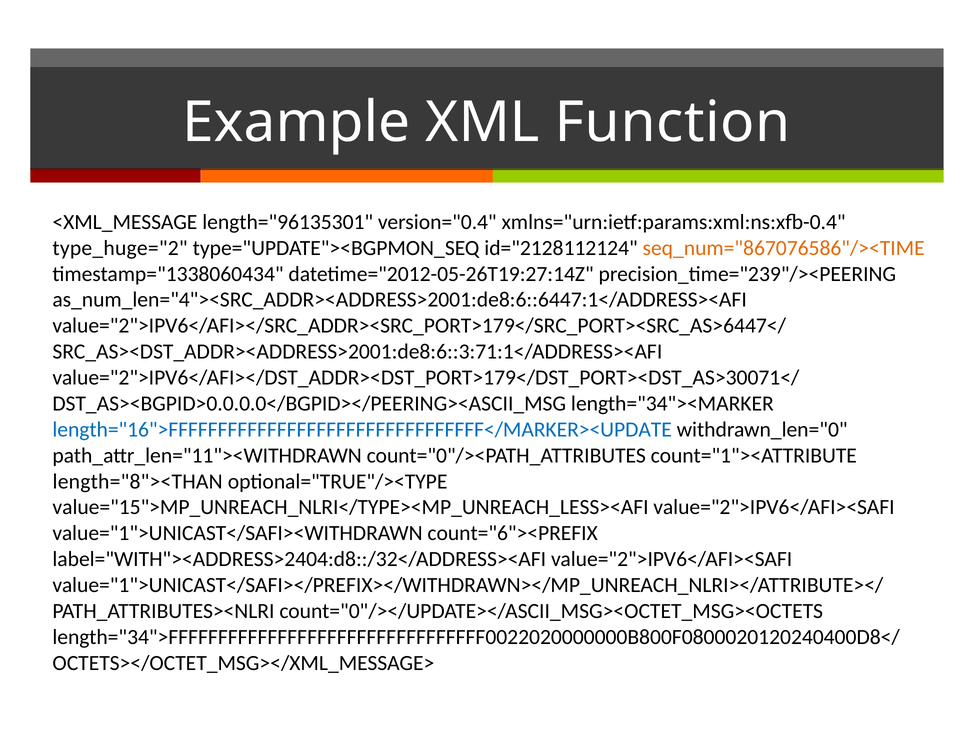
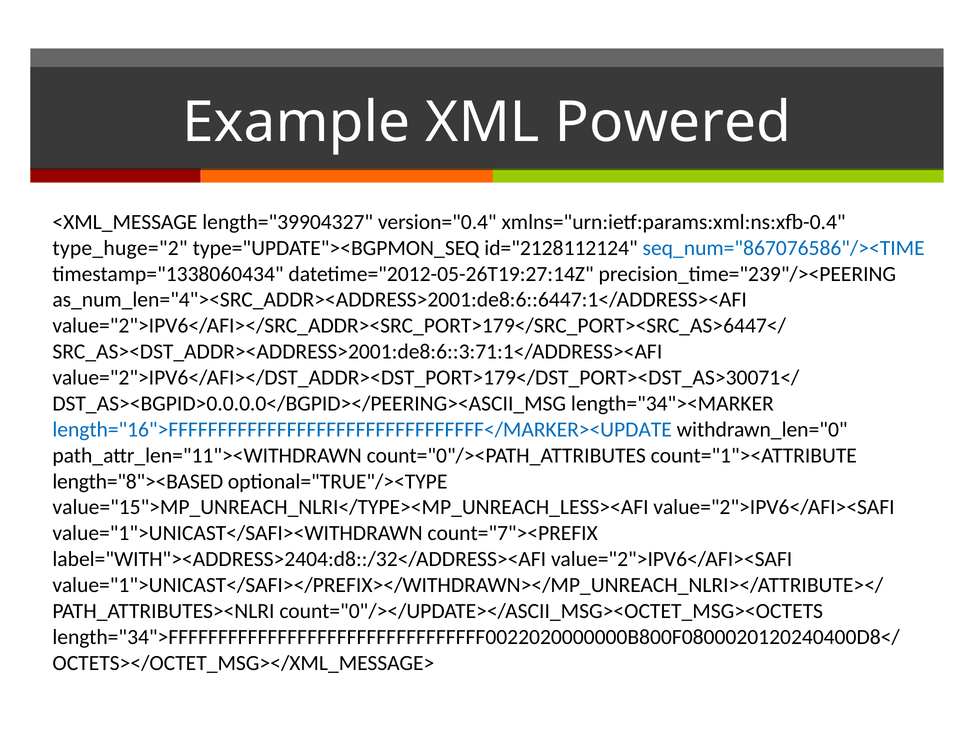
Function: Function -> Powered
length="96135301: length="96135301 -> length="39904327
seq_num="867076586"/><TIME colour: orange -> blue
length="8"><THAN: length="8"><THAN -> length="8"><BASED
count="6"><PREFIX: count="6"><PREFIX -> count="7"><PREFIX
